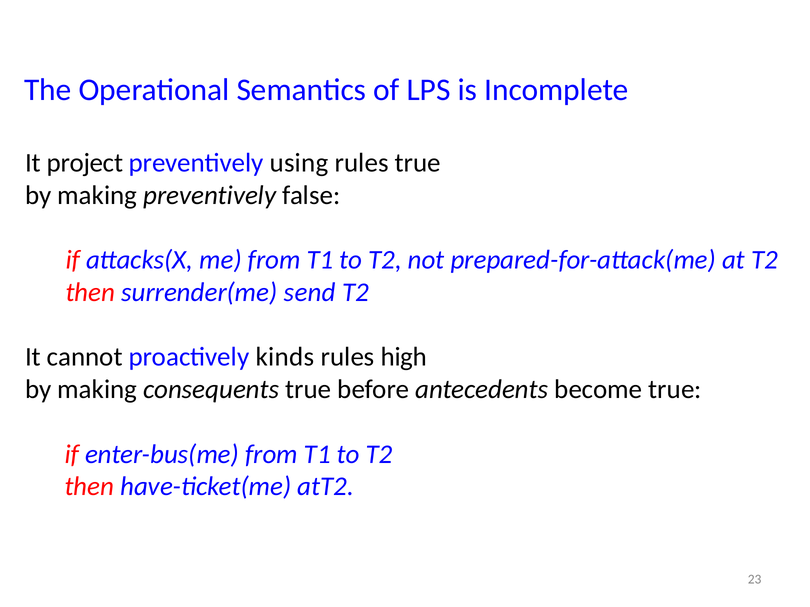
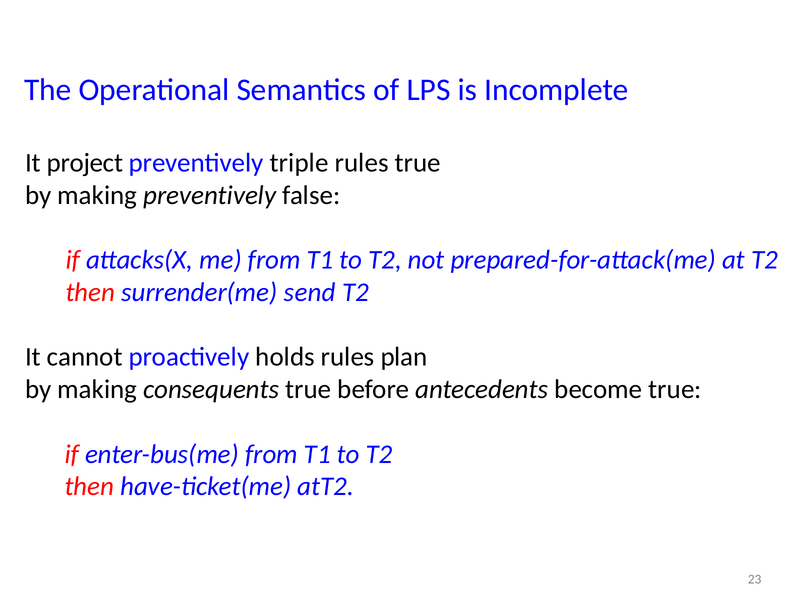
using: using -> triple
kinds: kinds -> holds
high: high -> plan
